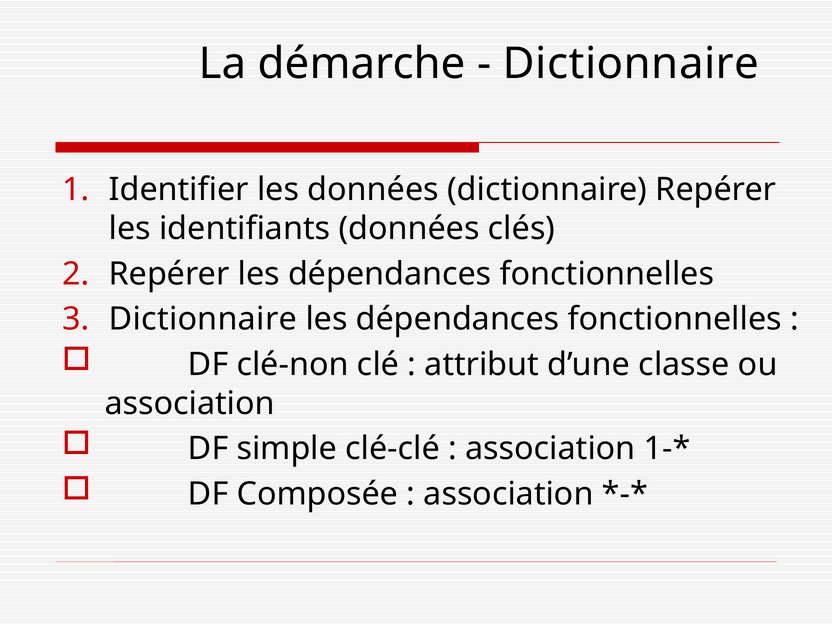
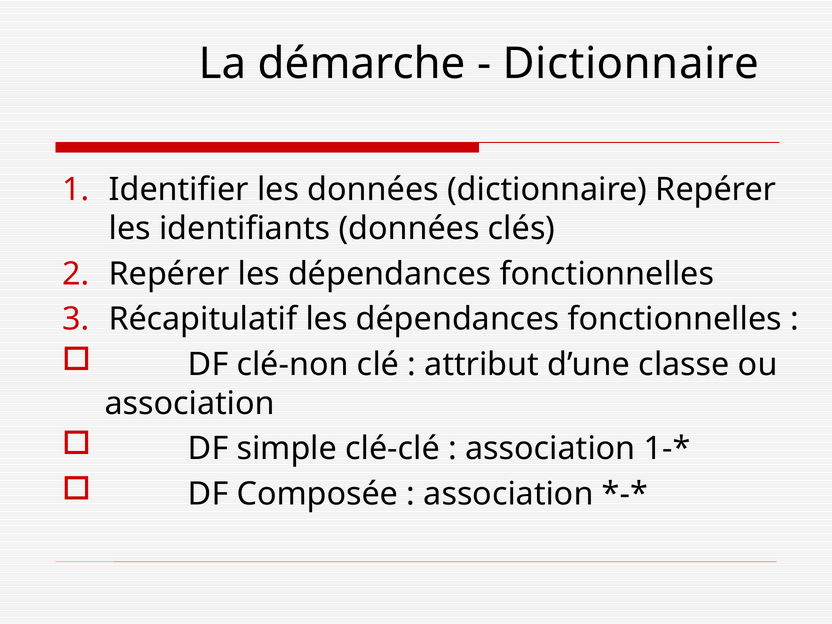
Dictionnaire at (203, 319): Dictionnaire -> Récapitulatif
